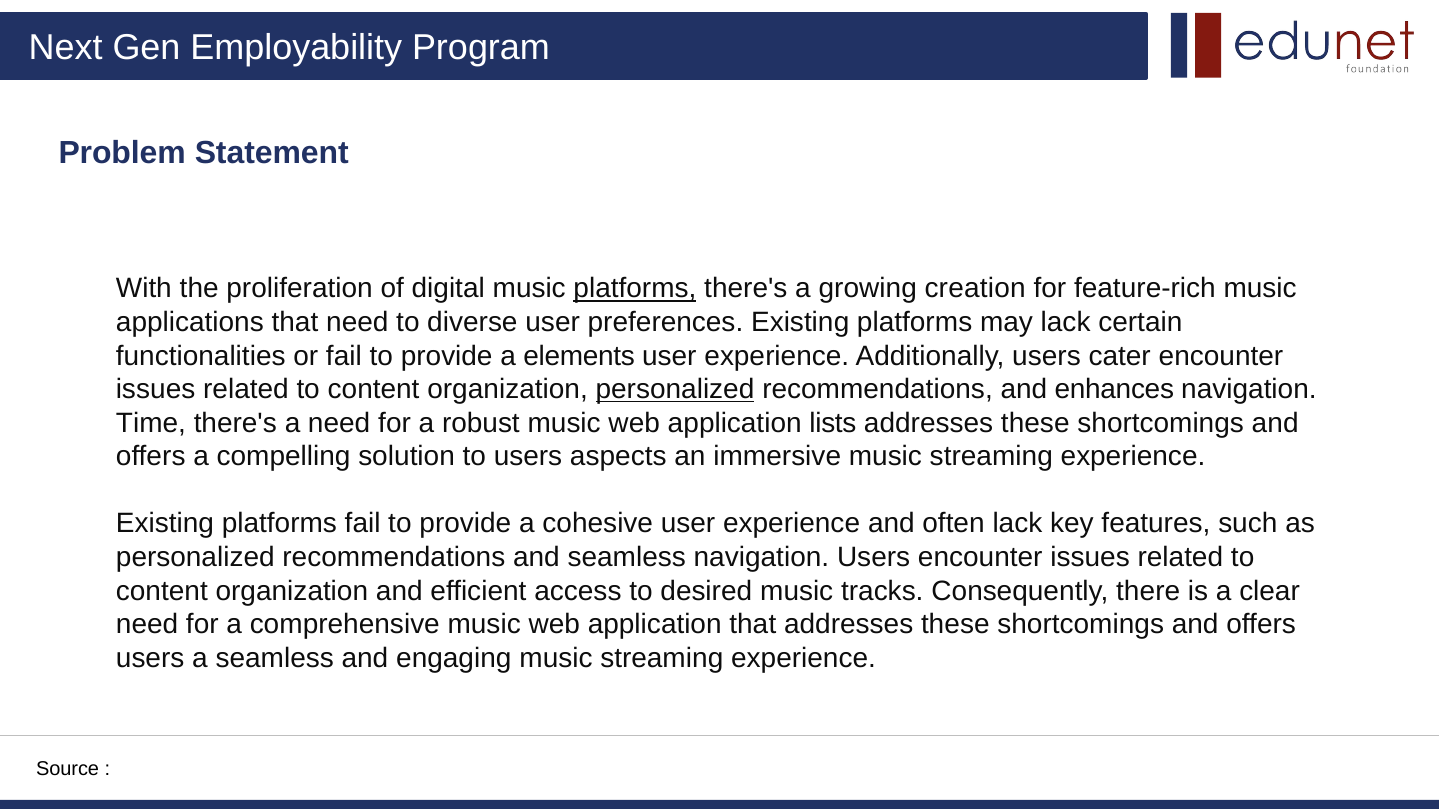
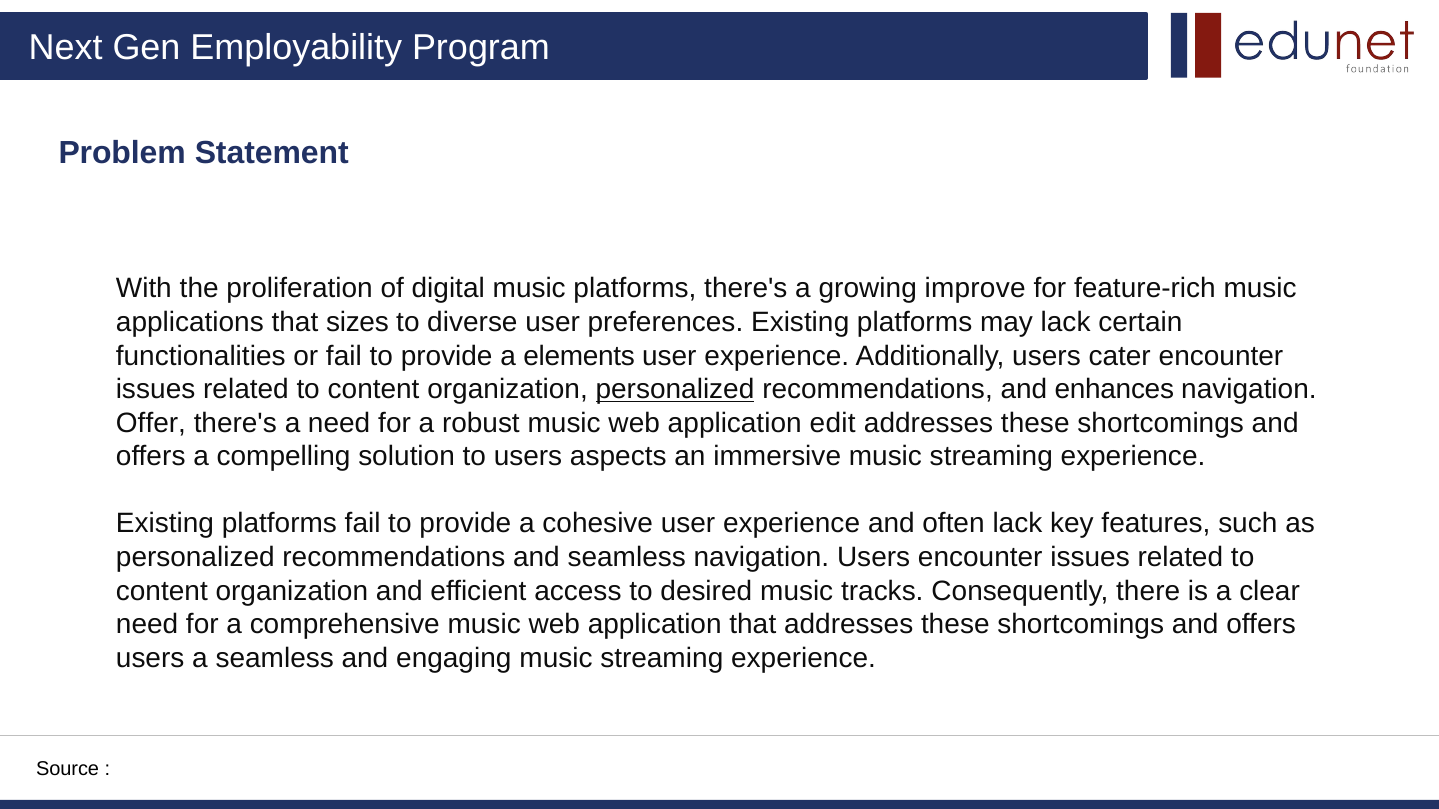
platforms at (635, 289) underline: present -> none
creation: creation -> improve
that need: need -> sizes
Time: Time -> Offer
lists: lists -> edit
